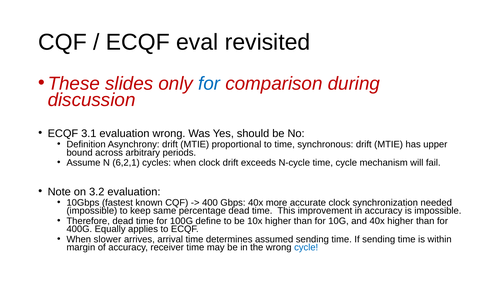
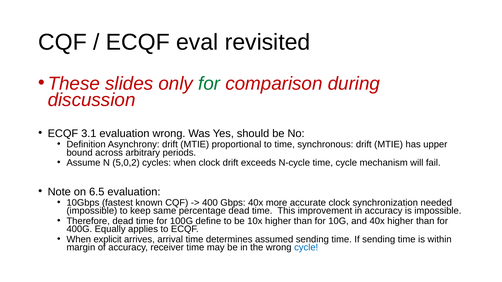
for at (209, 84) colour: blue -> green
6,2,1: 6,2,1 -> 5,0,2
3.2: 3.2 -> 6.5
slower: slower -> explicit
